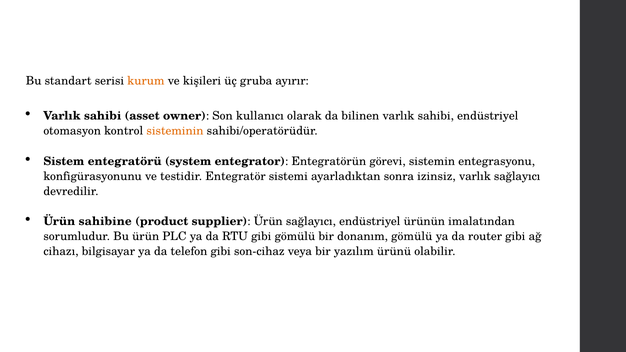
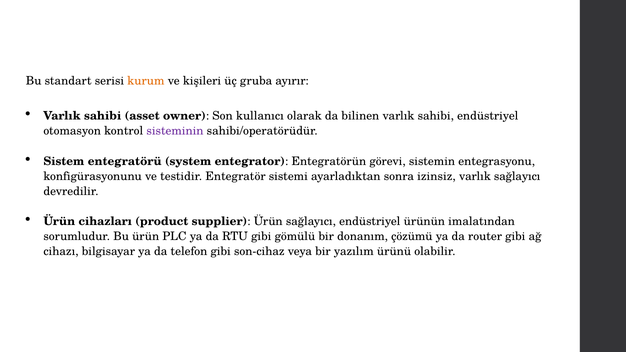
sisteminin colour: orange -> purple
sahibine: sahibine -> cihazları
donanım gömülü: gömülü -> çözümü
